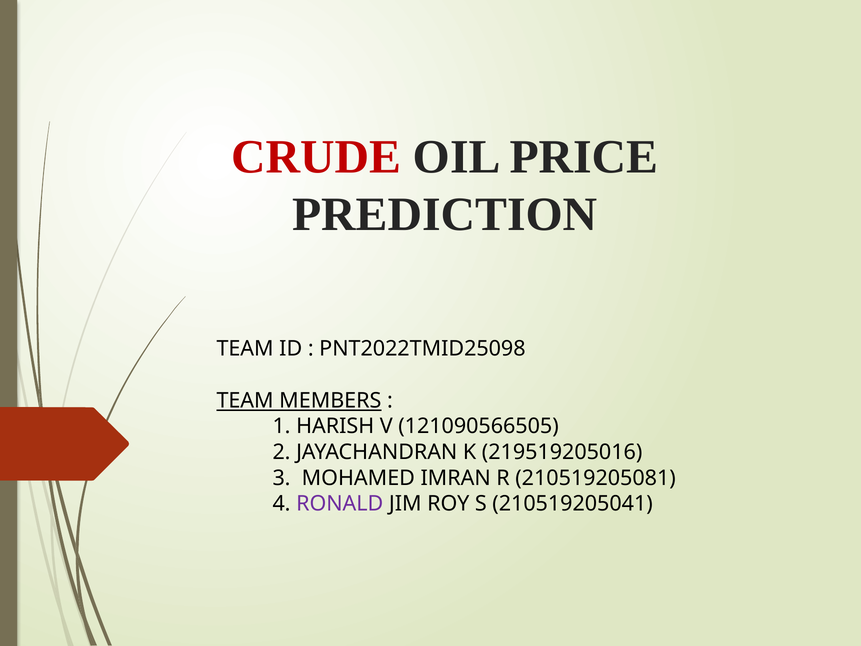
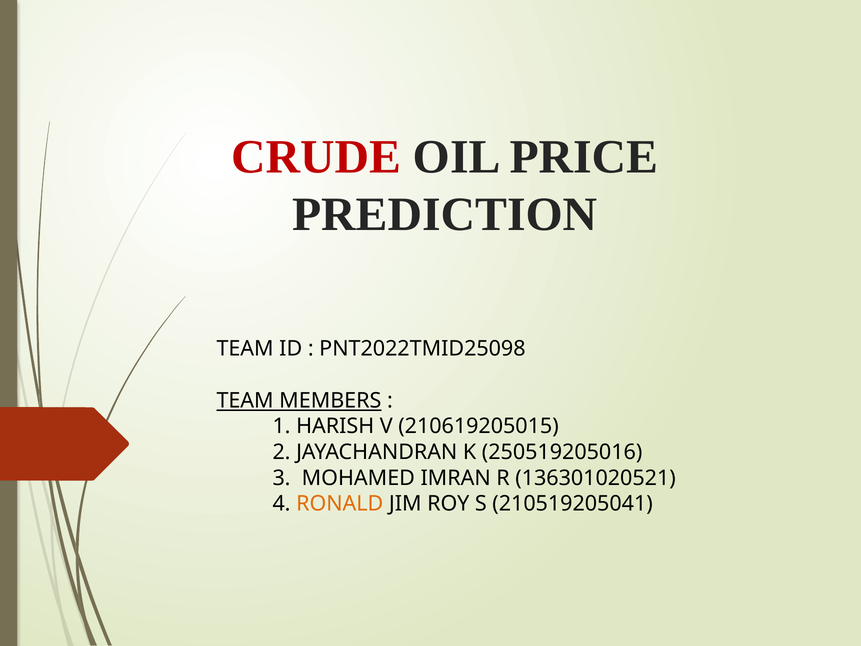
121090566505: 121090566505 -> 210619205015
219519205016: 219519205016 -> 250519205016
210519205081: 210519205081 -> 136301020521
RONALD colour: purple -> orange
